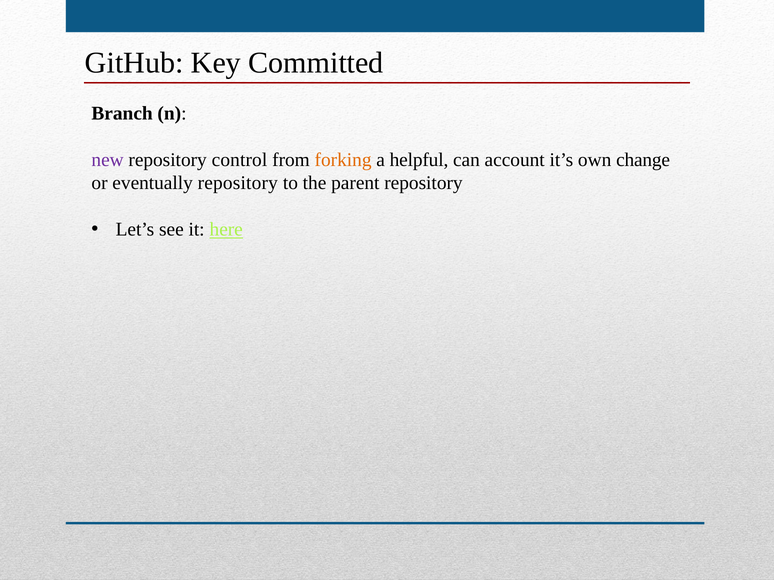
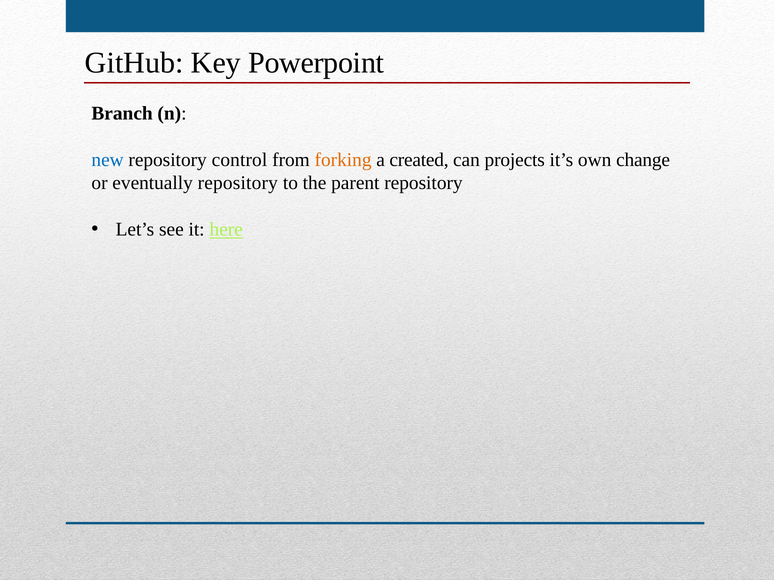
Committed: Committed -> Powerpoint
new colour: purple -> blue
helpful: helpful -> created
account: account -> projects
